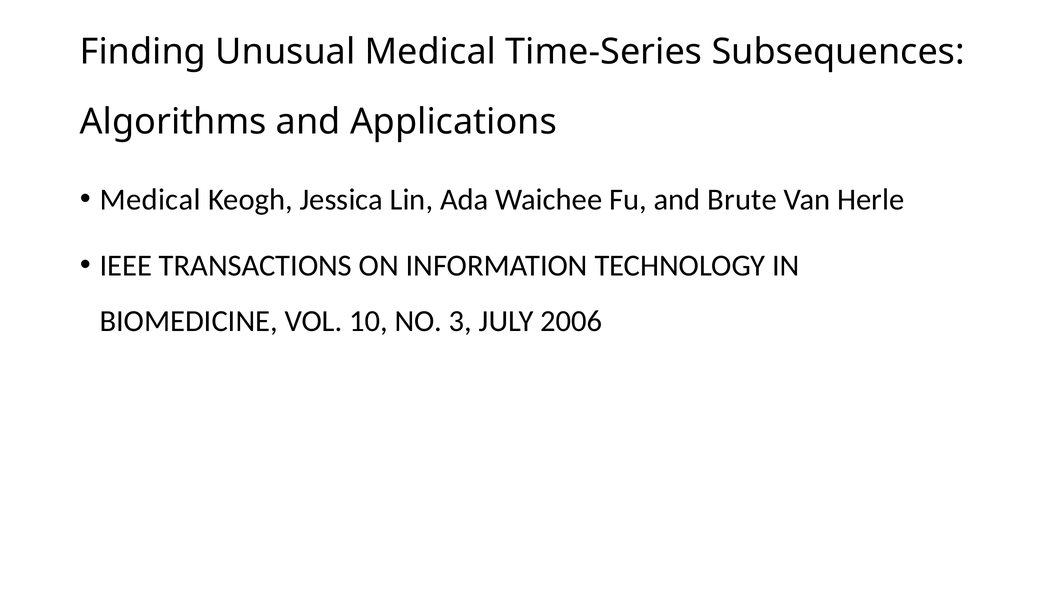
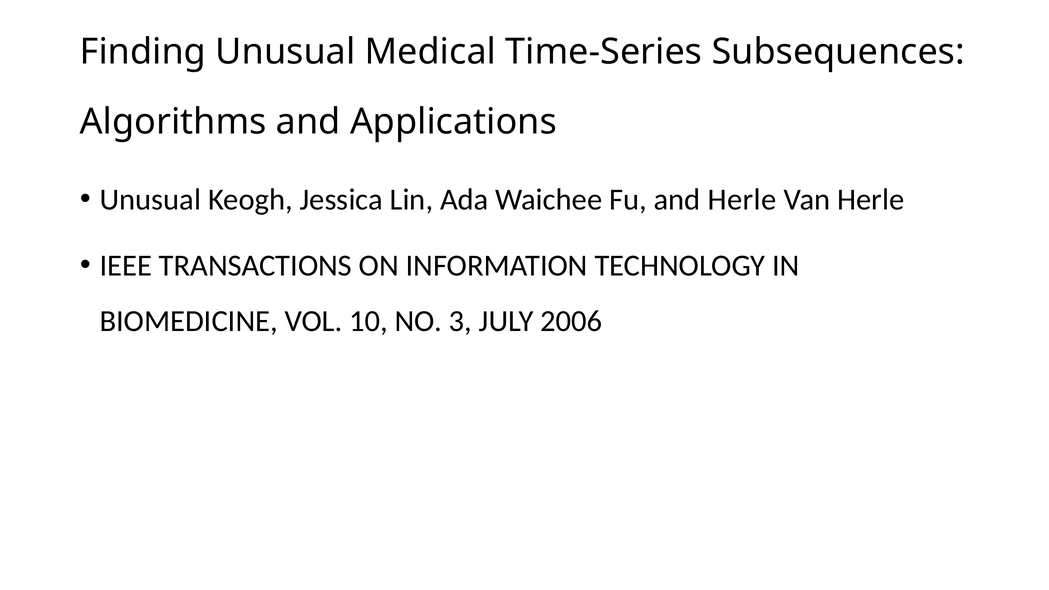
Medical at (150, 200): Medical -> Unusual
and Brute: Brute -> Herle
